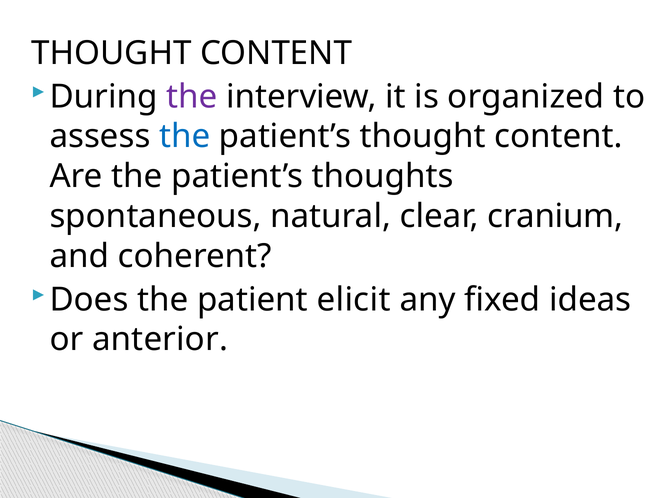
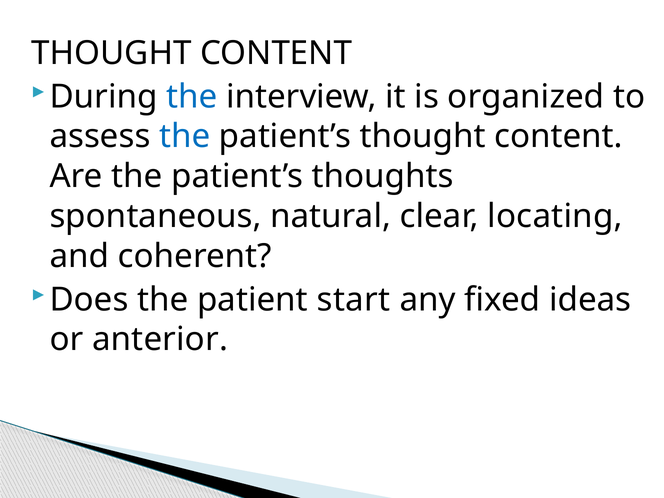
the at (192, 97) colour: purple -> blue
cranium: cranium -> locating
elicit: elicit -> start
